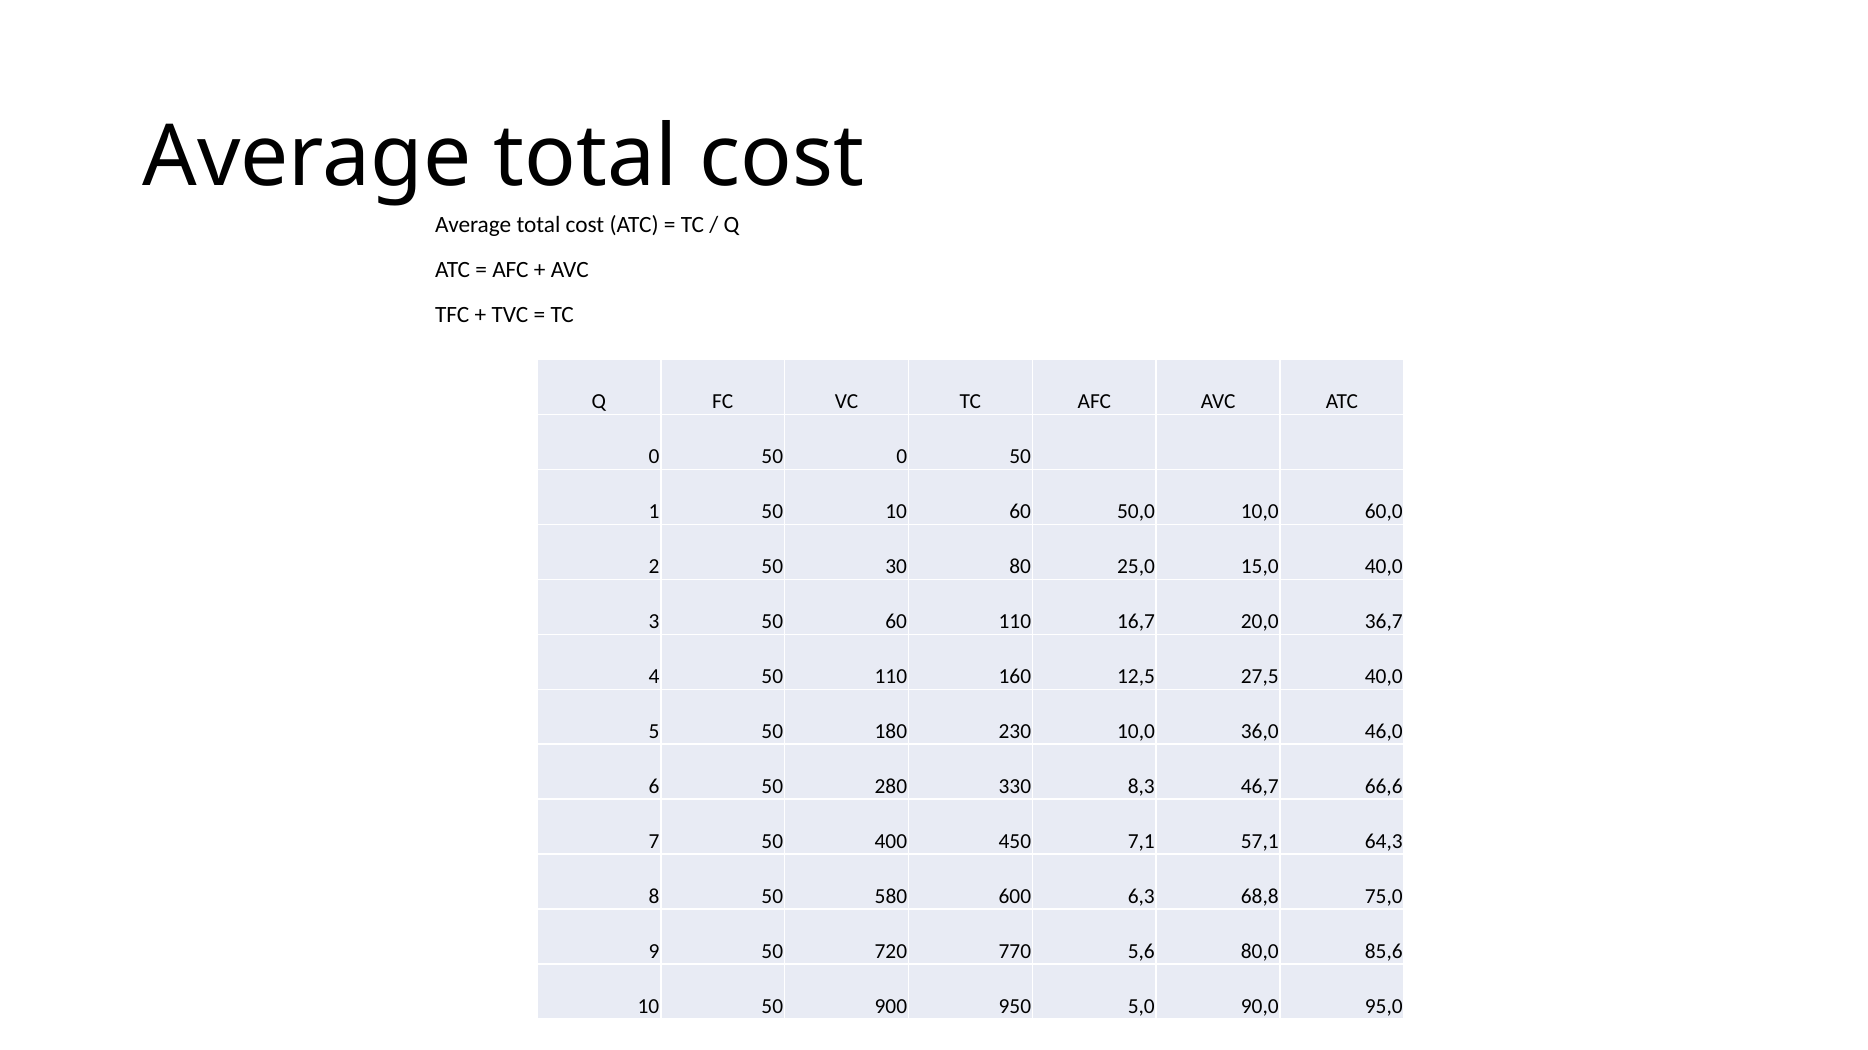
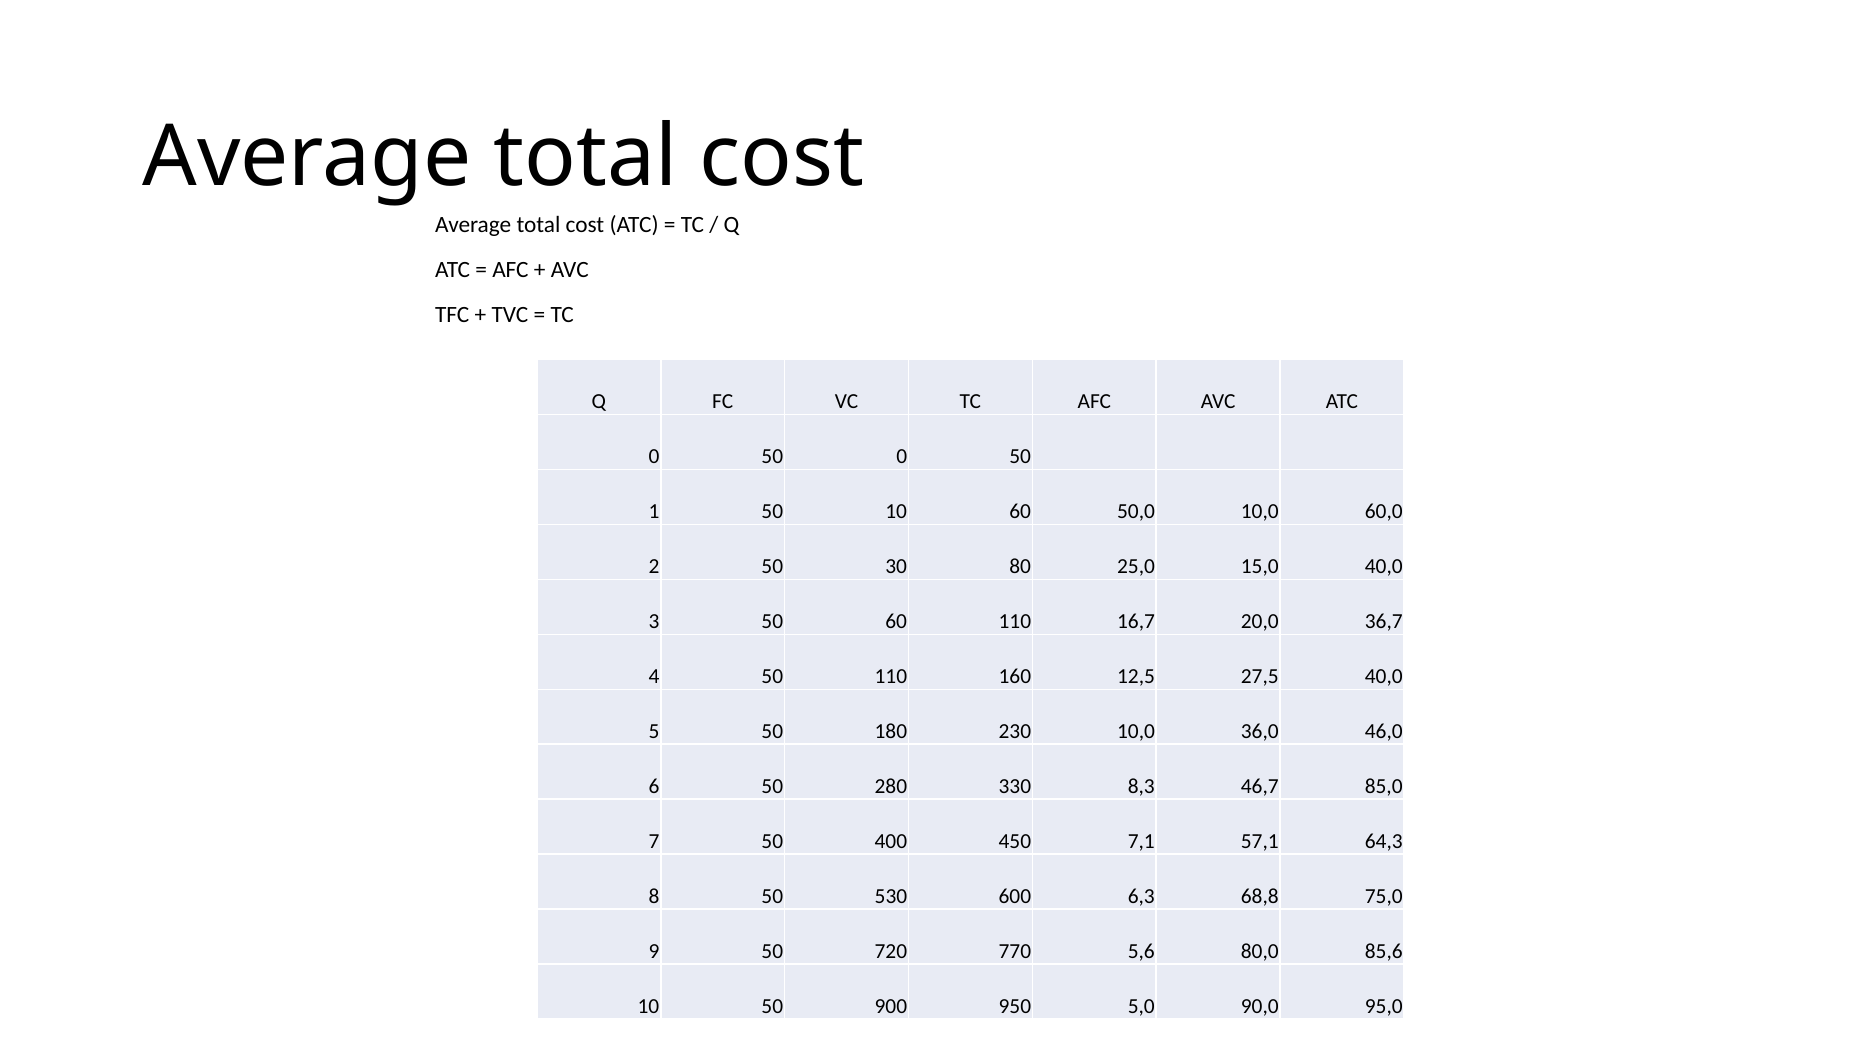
66,6: 66,6 -> 85,0
580: 580 -> 530
